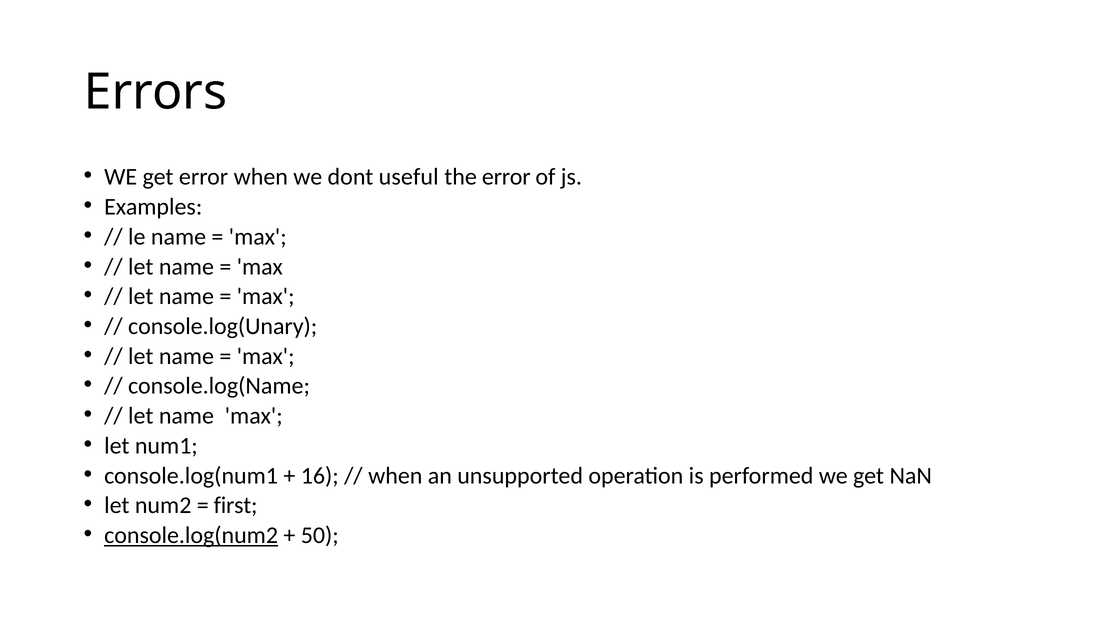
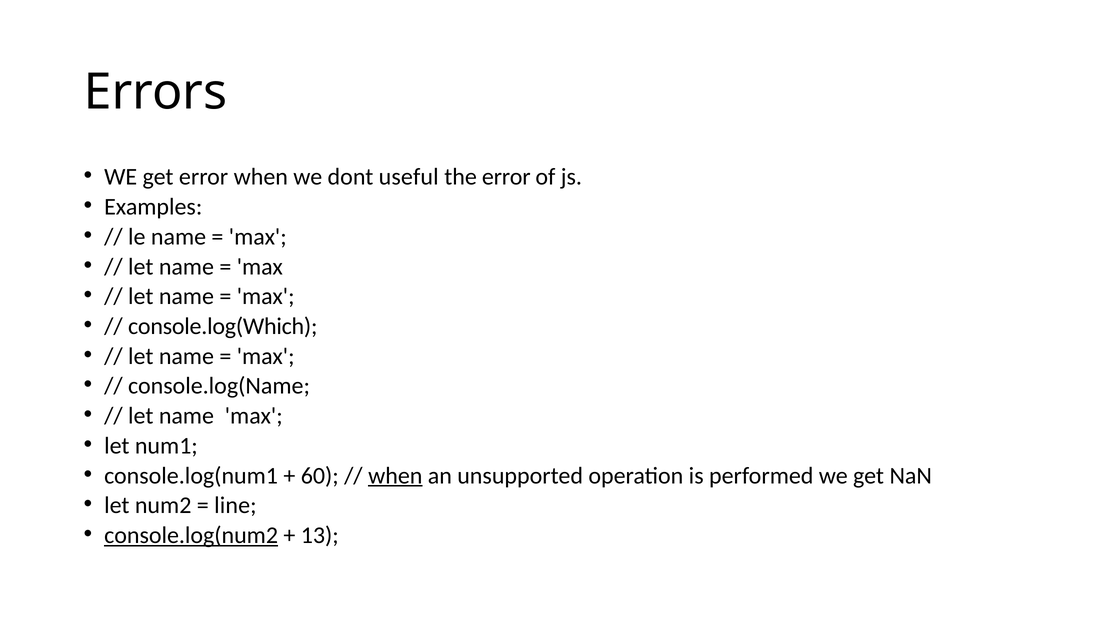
console.log(Unary: console.log(Unary -> console.log(Which
16: 16 -> 60
when at (395, 476) underline: none -> present
first: first -> line
50: 50 -> 13
